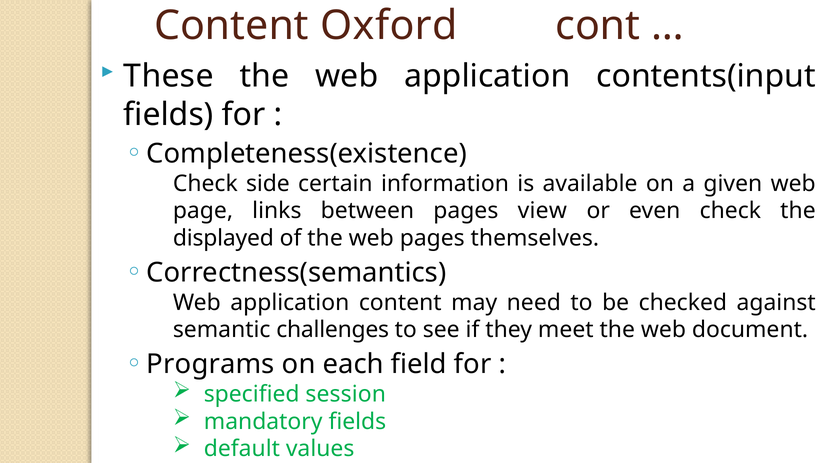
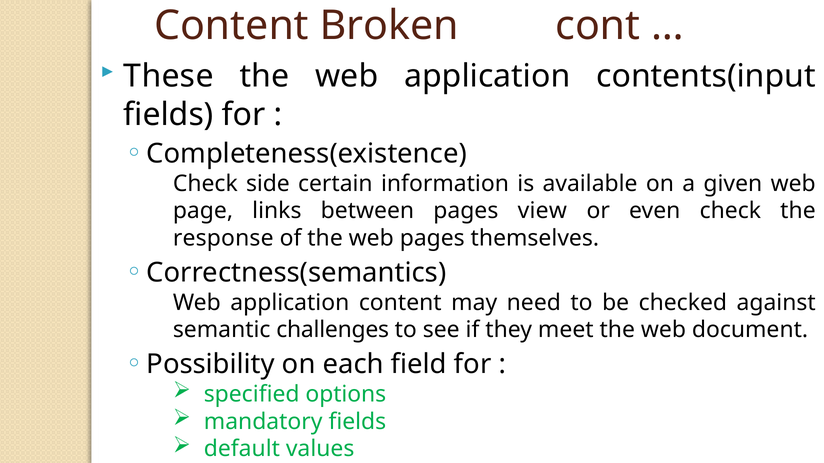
Oxford: Oxford -> Broken
displayed: displayed -> response
Programs: Programs -> Possibility
session: session -> options
